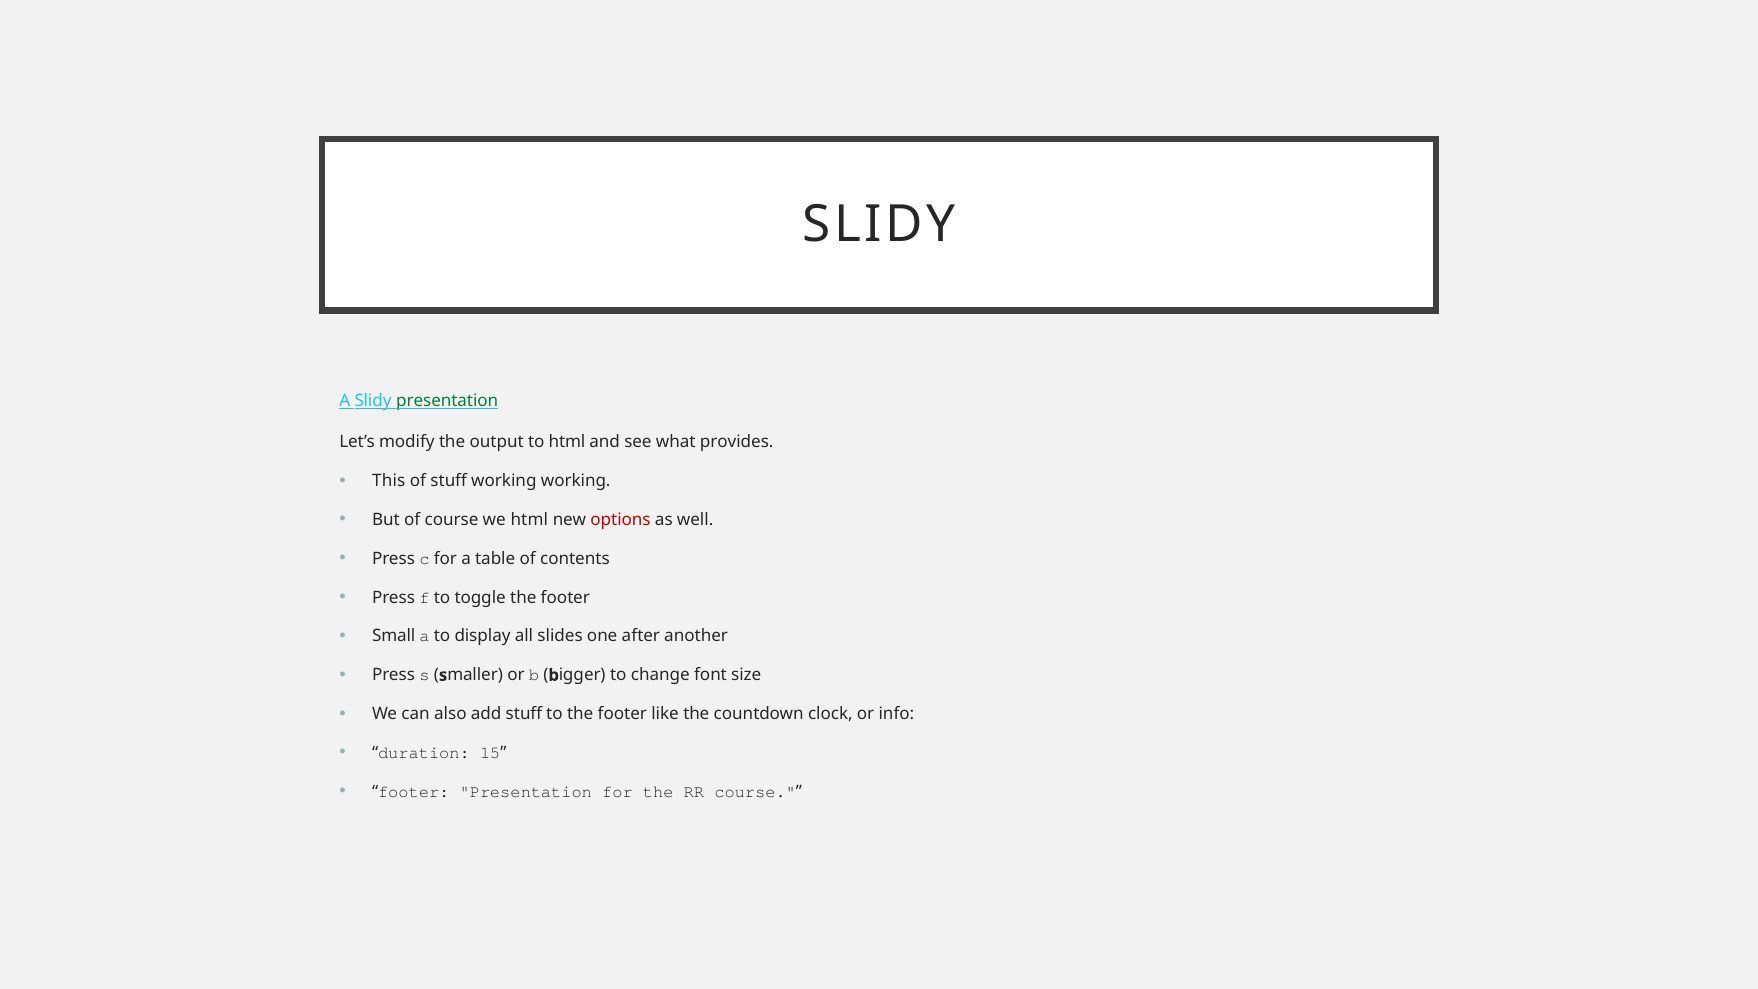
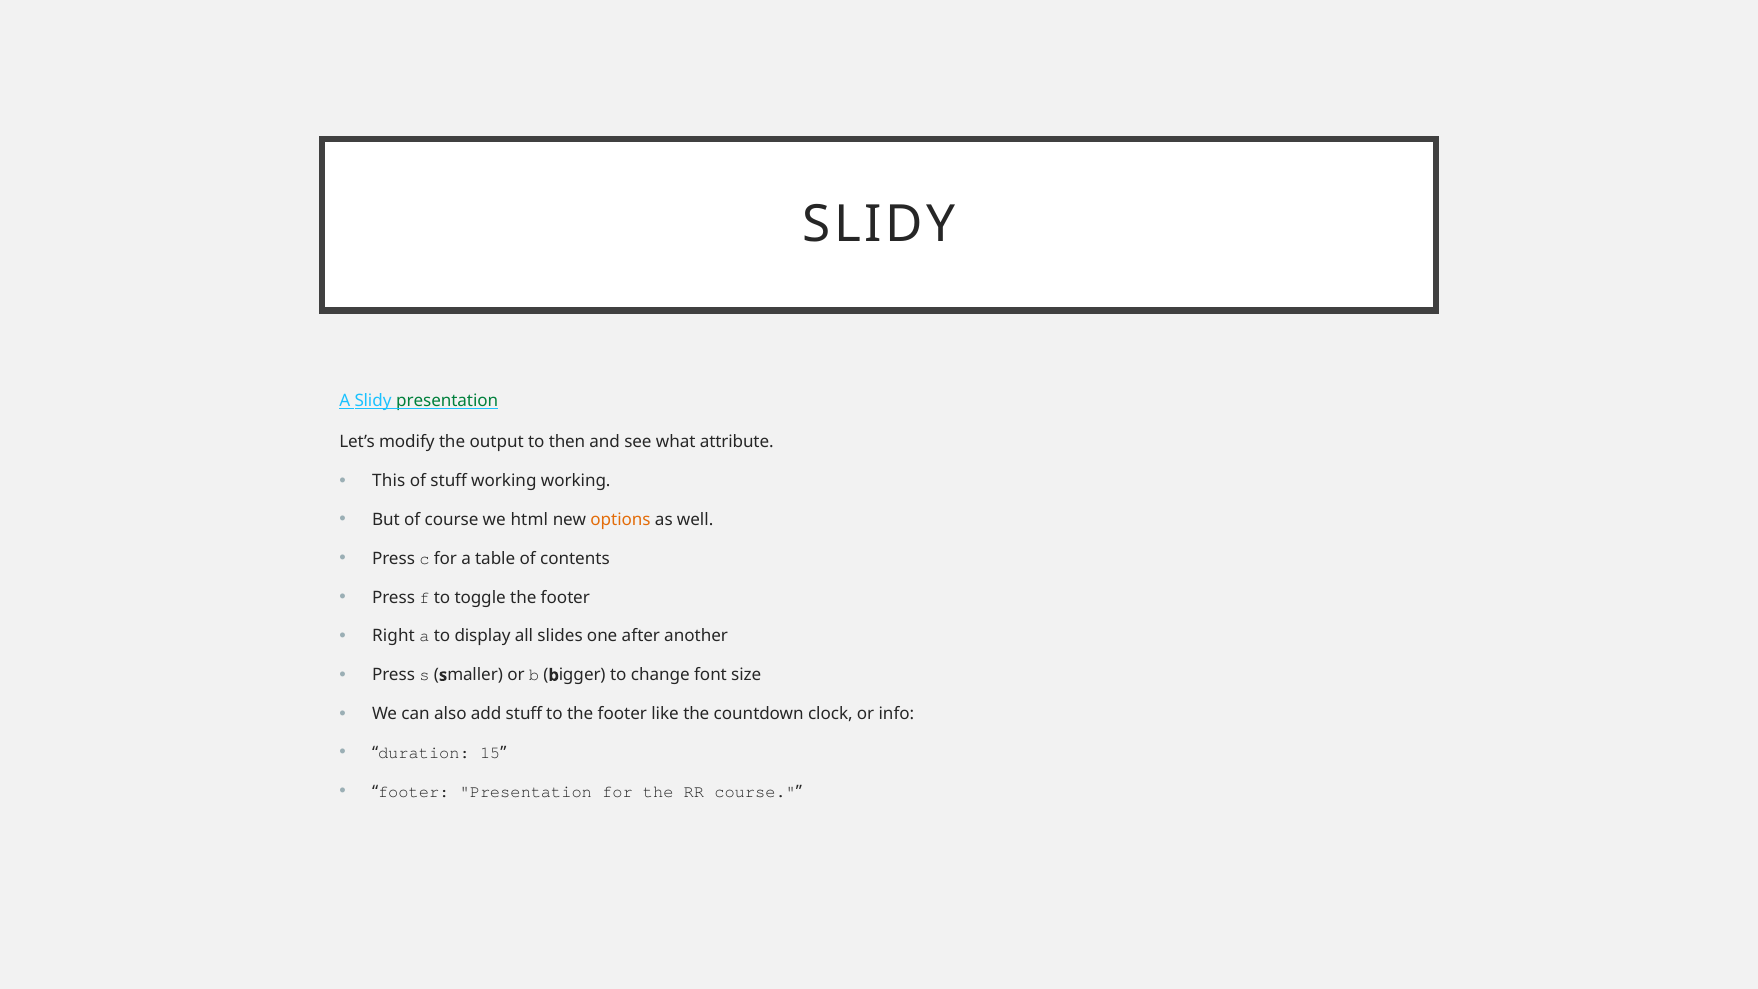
to html: html -> then
provides: provides -> attribute
options colour: red -> orange
Small: Small -> Right
